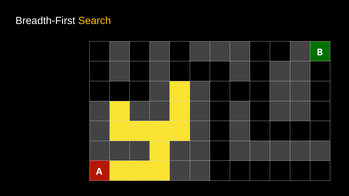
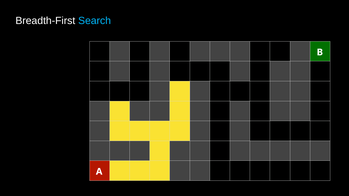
Search colour: yellow -> light blue
